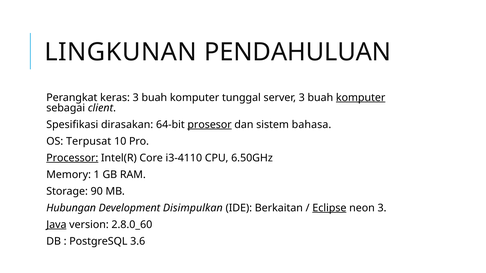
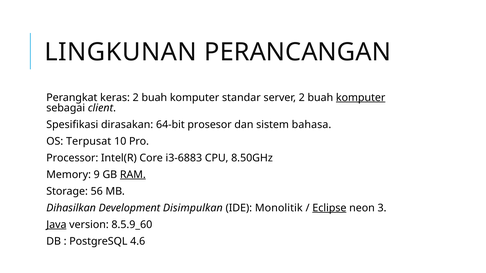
PENDAHULUAN: PENDAHULUAN -> PERANCANGAN
keras 3: 3 -> 2
tunggal: tunggal -> standar
server 3: 3 -> 2
prosesor underline: present -> none
Processor underline: present -> none
i3-4110: i3-4110 -> i3-6883
6.50GHz: 6.50GHz -> 8.50GHz
1: 1 -> 9
RAM underline: none -> present
90: 90 -> 56
Hubungan: Hubungan -> Dihasilkan
Berkaitan: Berkaitan -> Monolitik
2.8.0_60: 2.8.0_60 -> 8.5.9_60
3.6: 3.6 -> 4.6
